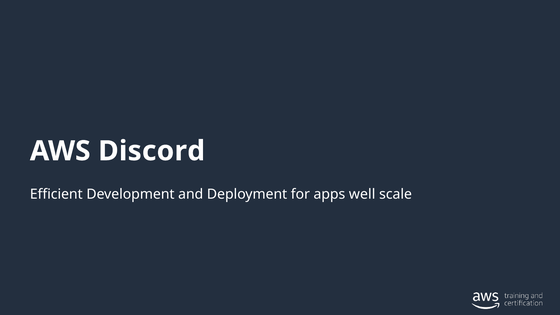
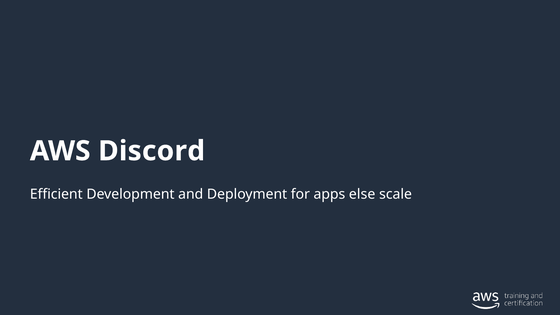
well: well -> else
